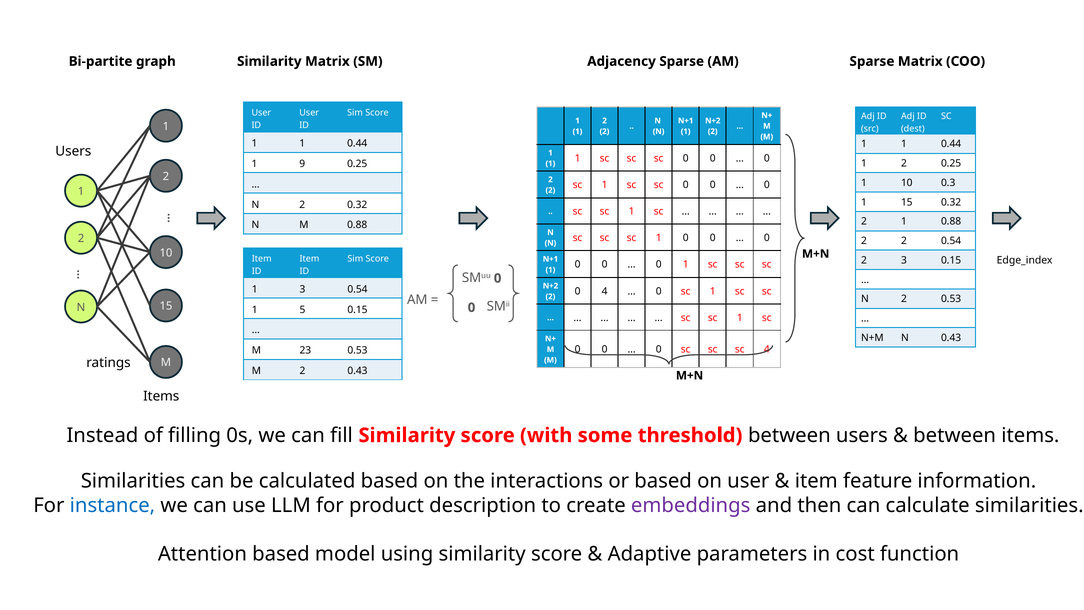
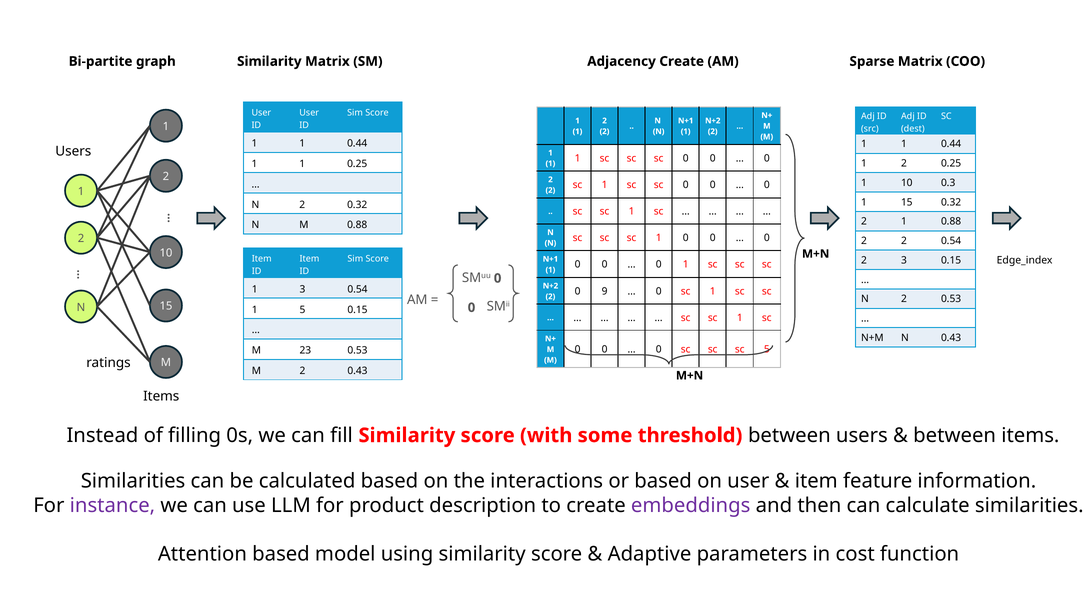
Adjacency Sparse: Sparse -> Create
9 at (302, 164): 9 -> 1
0 4: 4 -> 9
sc 4: 4 -> 5
instance colour: blue -> purple
